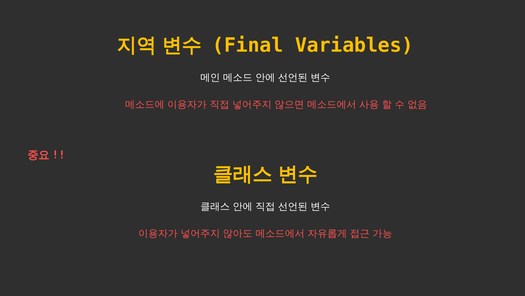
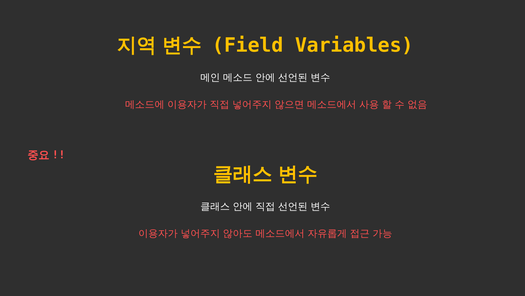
Final: Final -> Field
